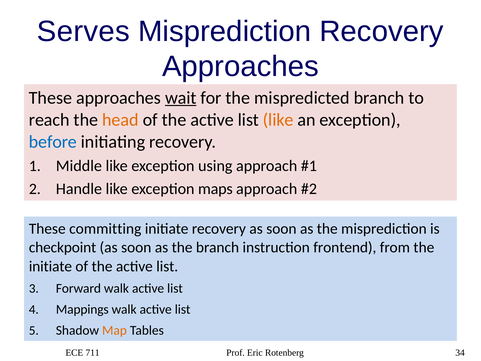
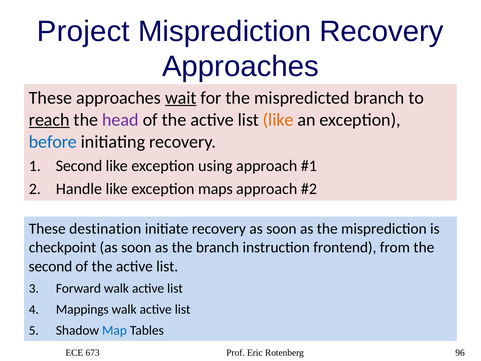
Serves: Serves -> Project
reach underline: none -> present
head colour: orange -> purple
1 Middle: Middle -> Second
committing: committing -> destination
initiate at (50, 266): initiate -> second
Map colour: orange -> blue
711: 711 -> 673
34: 34 -> 96
